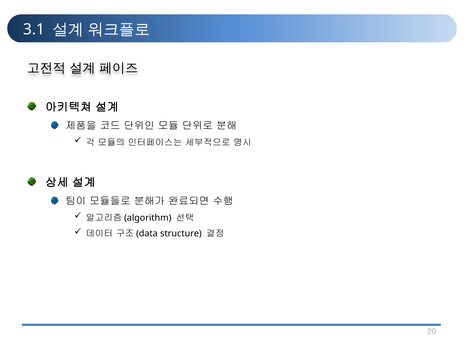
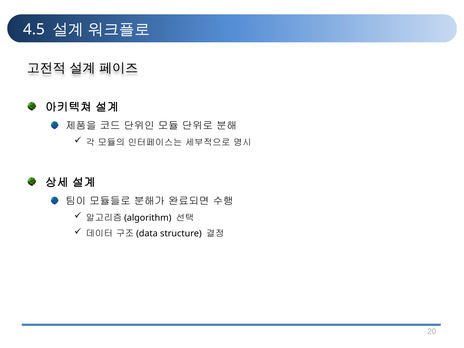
3.1: 3.1 -> 4.5
